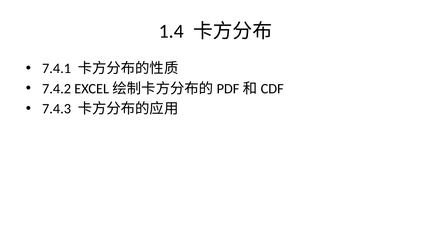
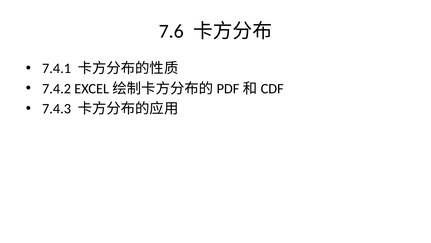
1.4: 1.4 -> 7.6
